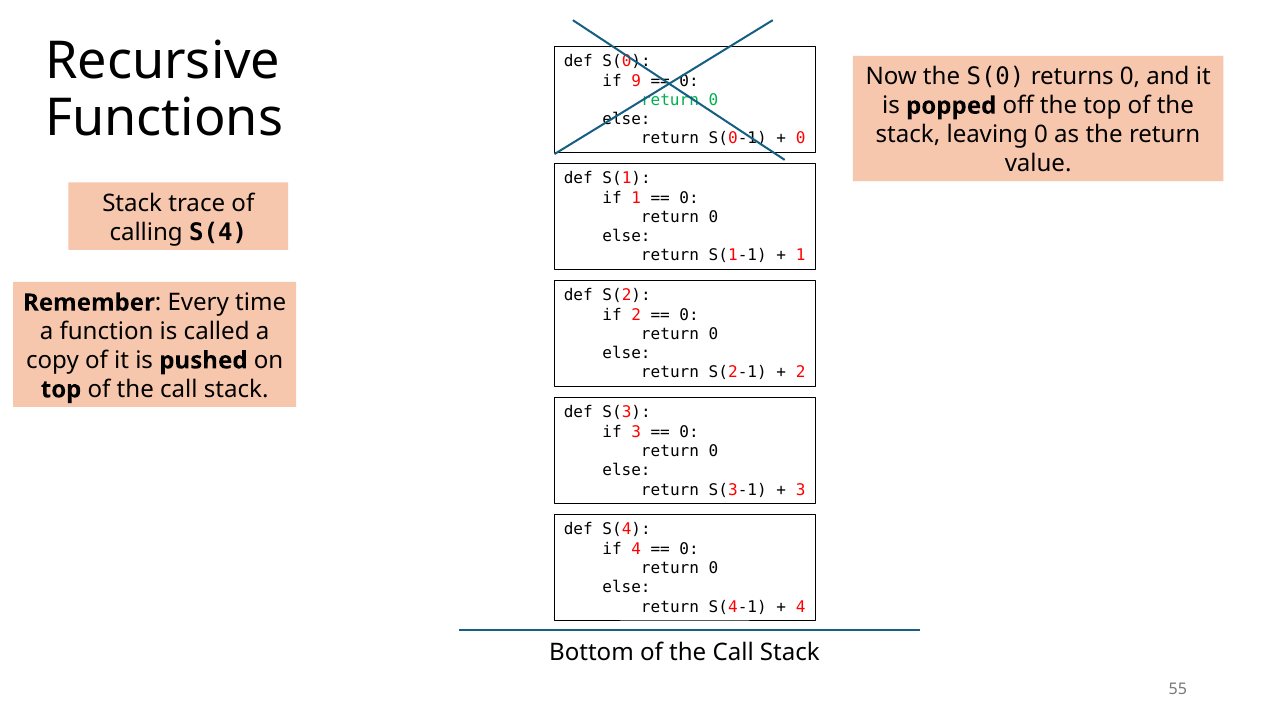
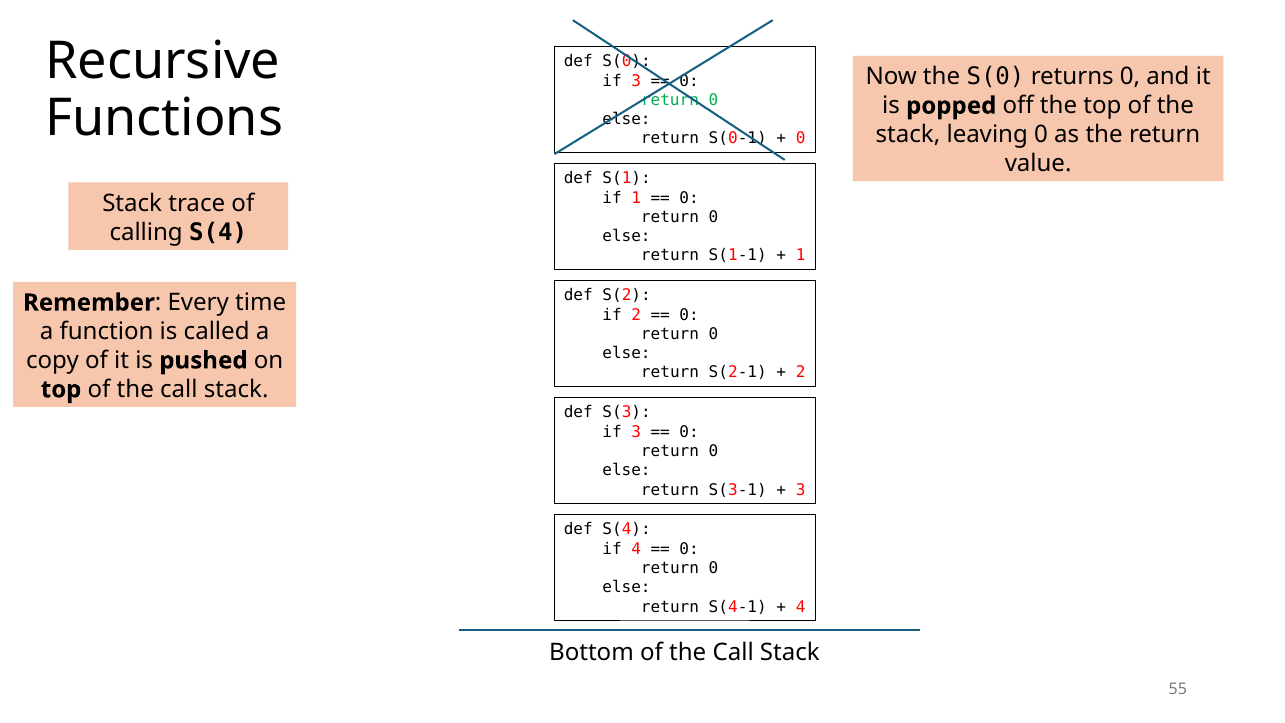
9 at (636, 81): 9 -> 3
